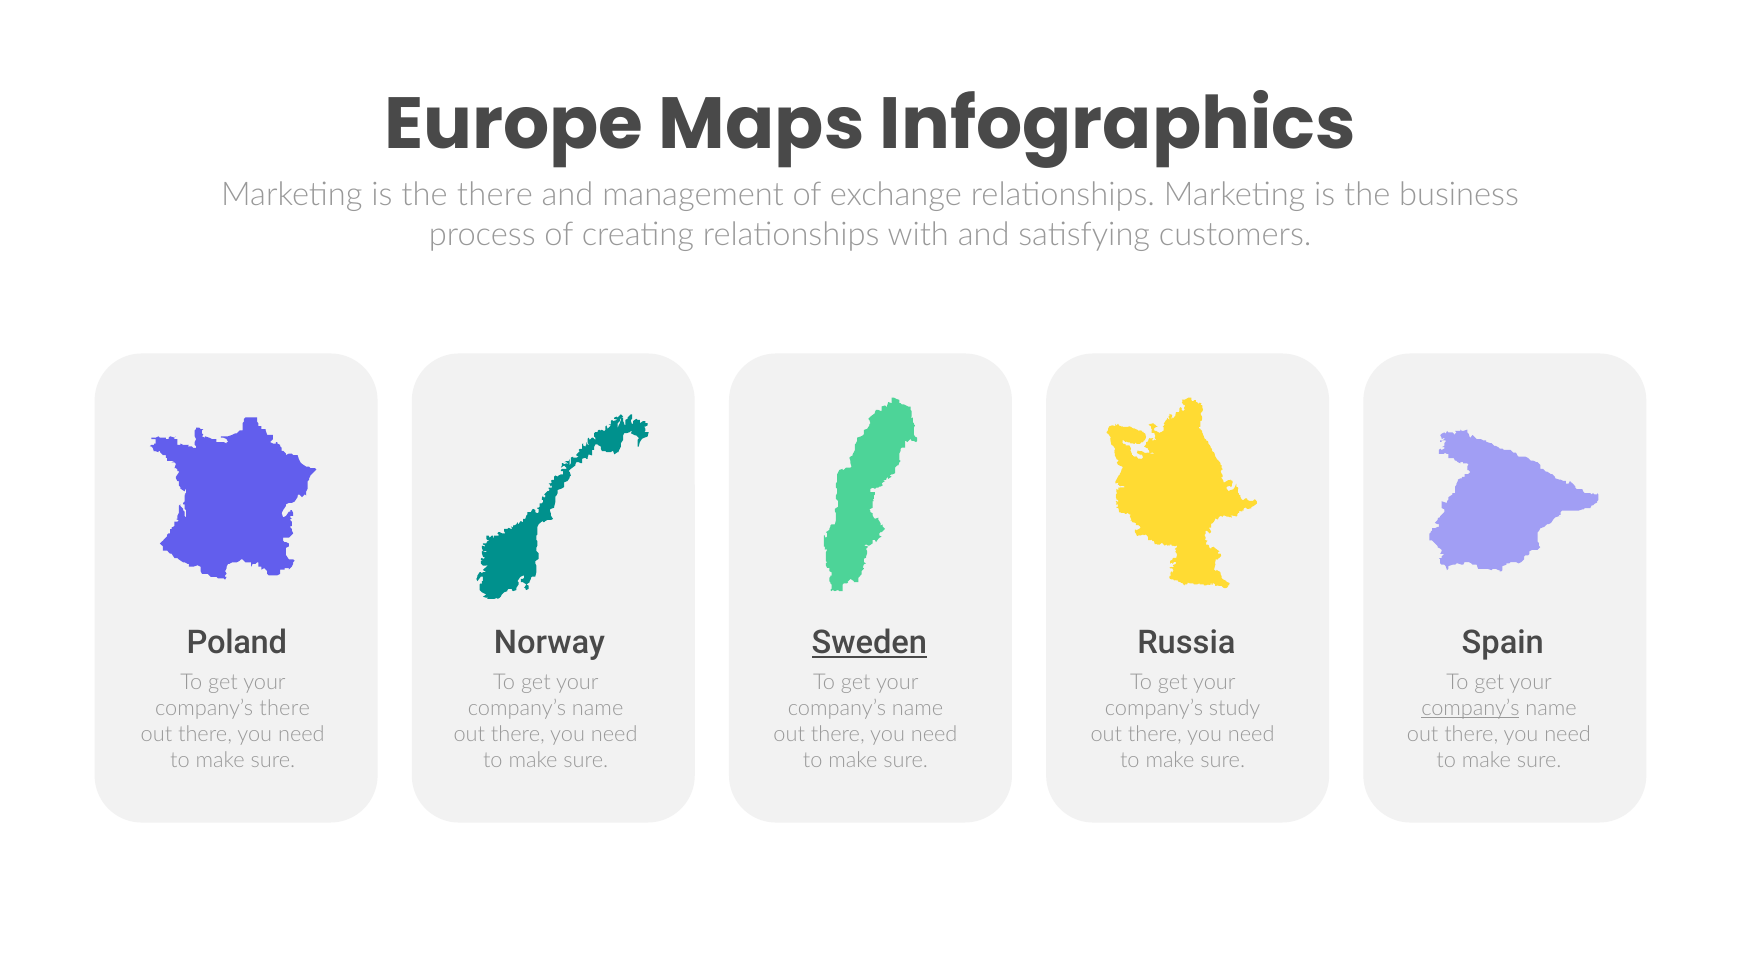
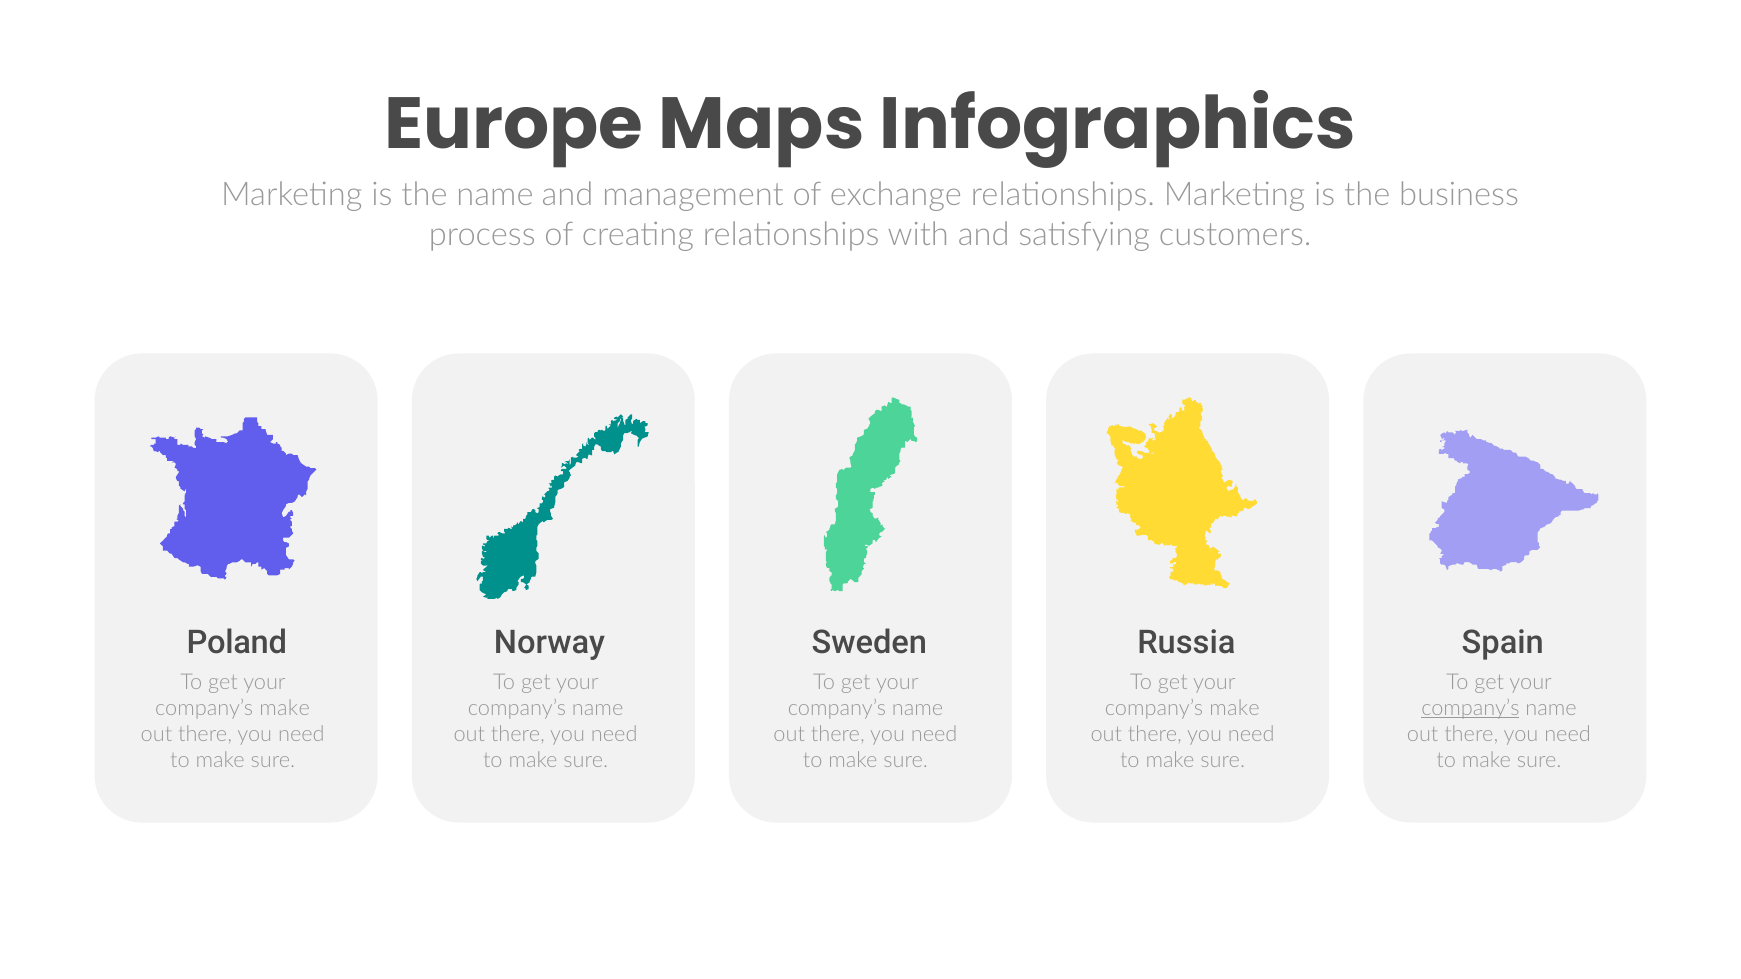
the there: there -> name
Sweden underline: present -> none
there at (285, 708): there -> make
study at (1235, 708): study -> make
